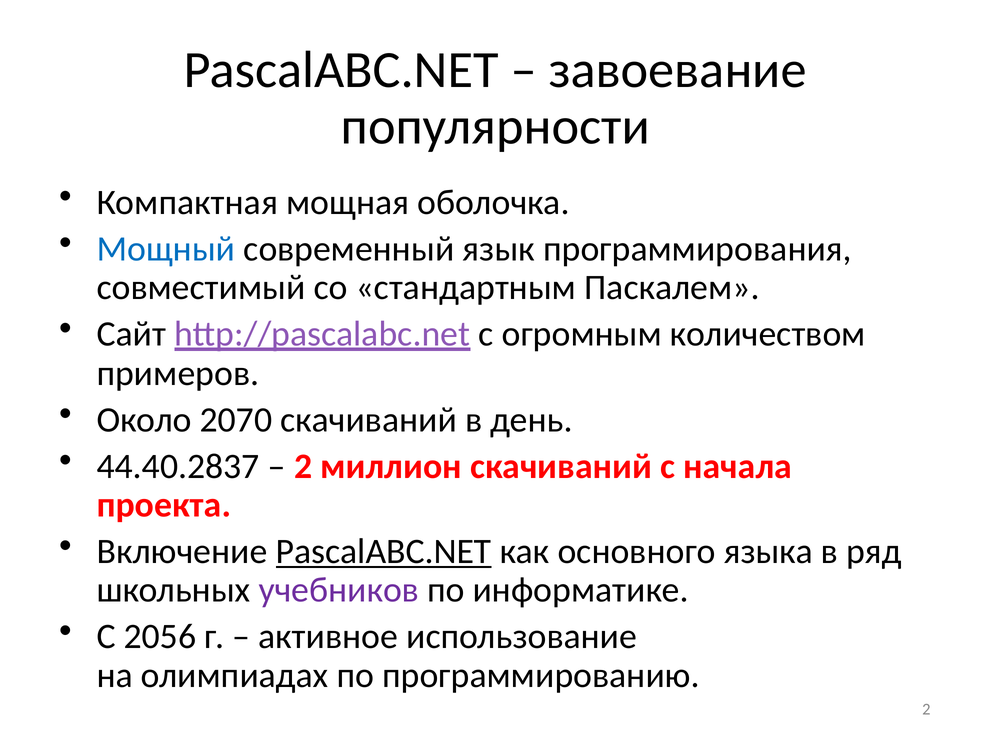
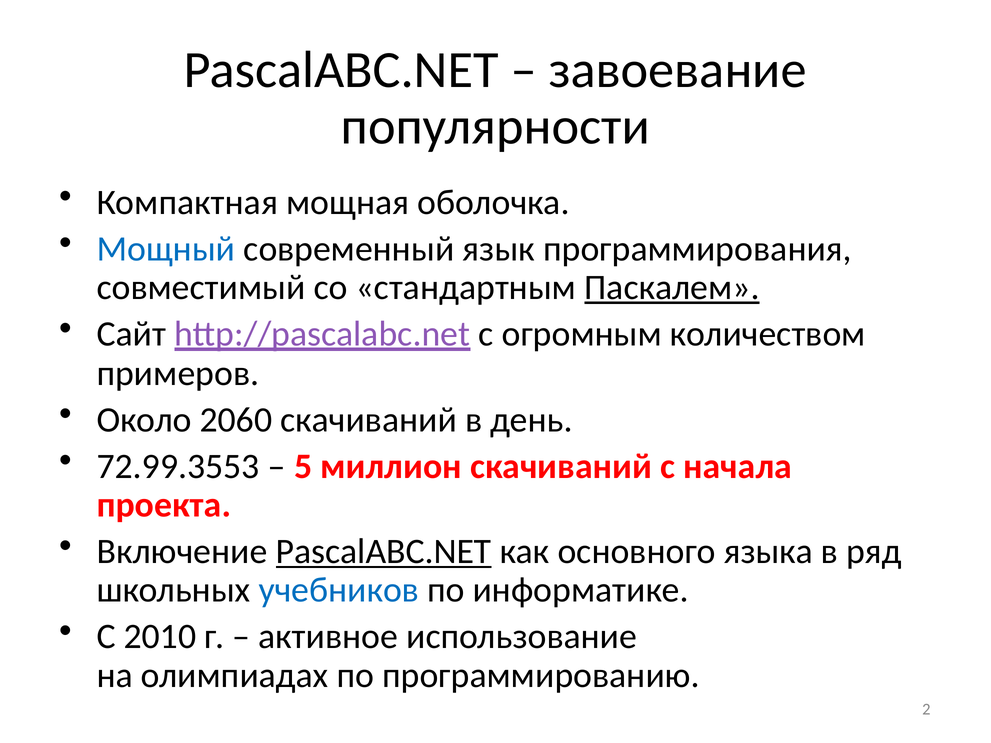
Паскалем underline: none -> present
2070: 2070 -> 2060
44.40.2837: 44.40.2837 -> 72.99.3553
2 at (303, 467): 2 -> 5
учебников colour: purple -> blue
2056: 2056 -> 2010
